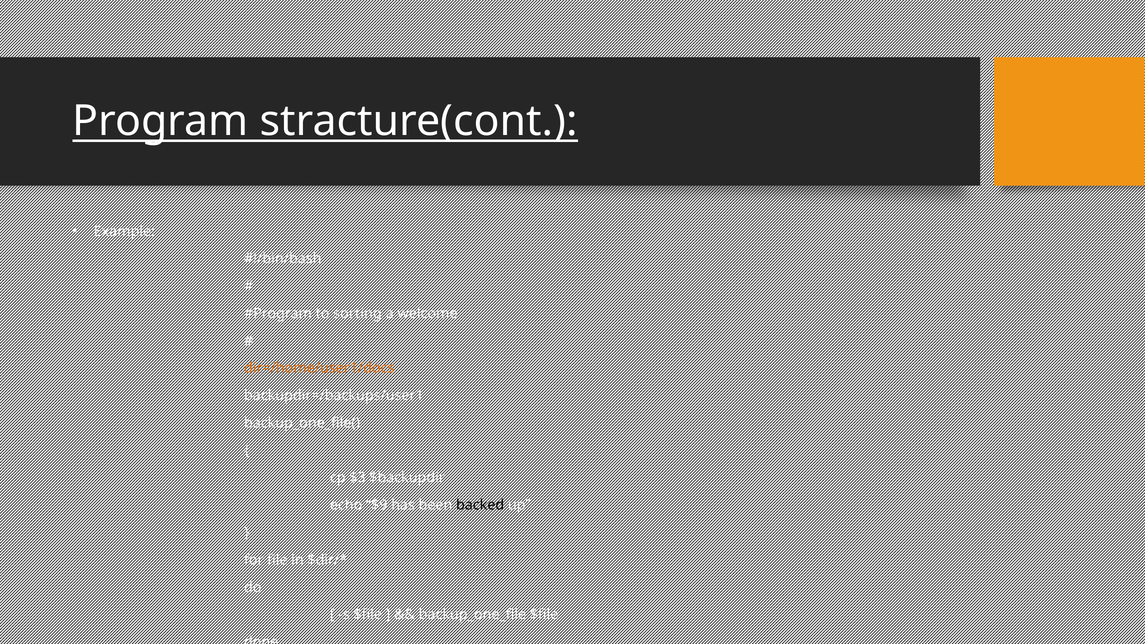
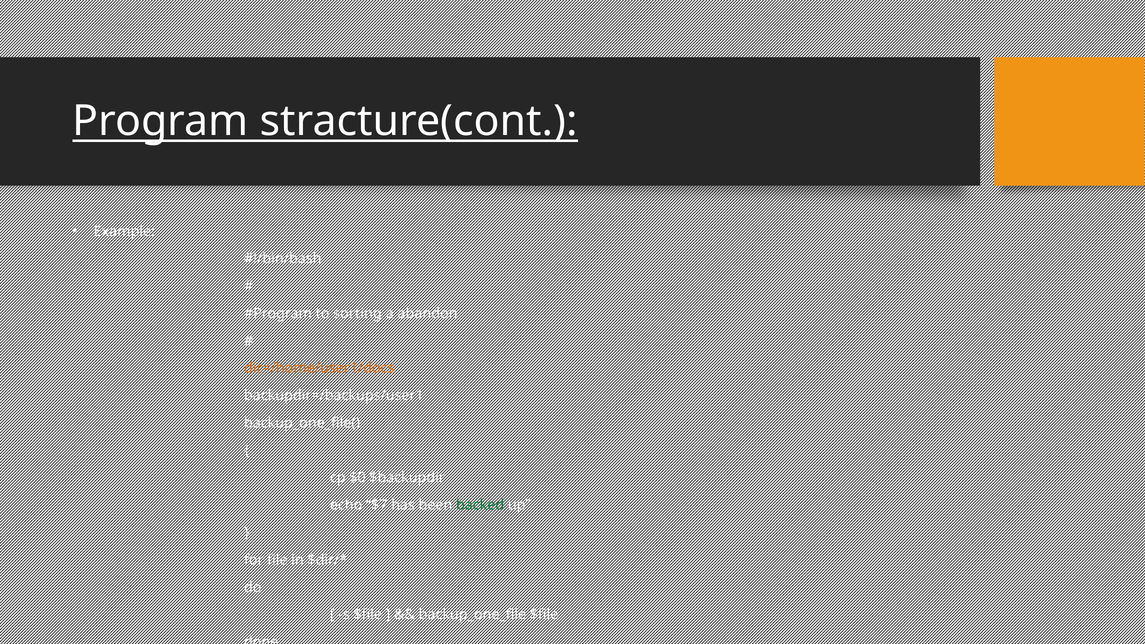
welcome: welcome -> abandon
$3: $3 -> $0
$9: $9 -> $7
backed colour: black -> green
